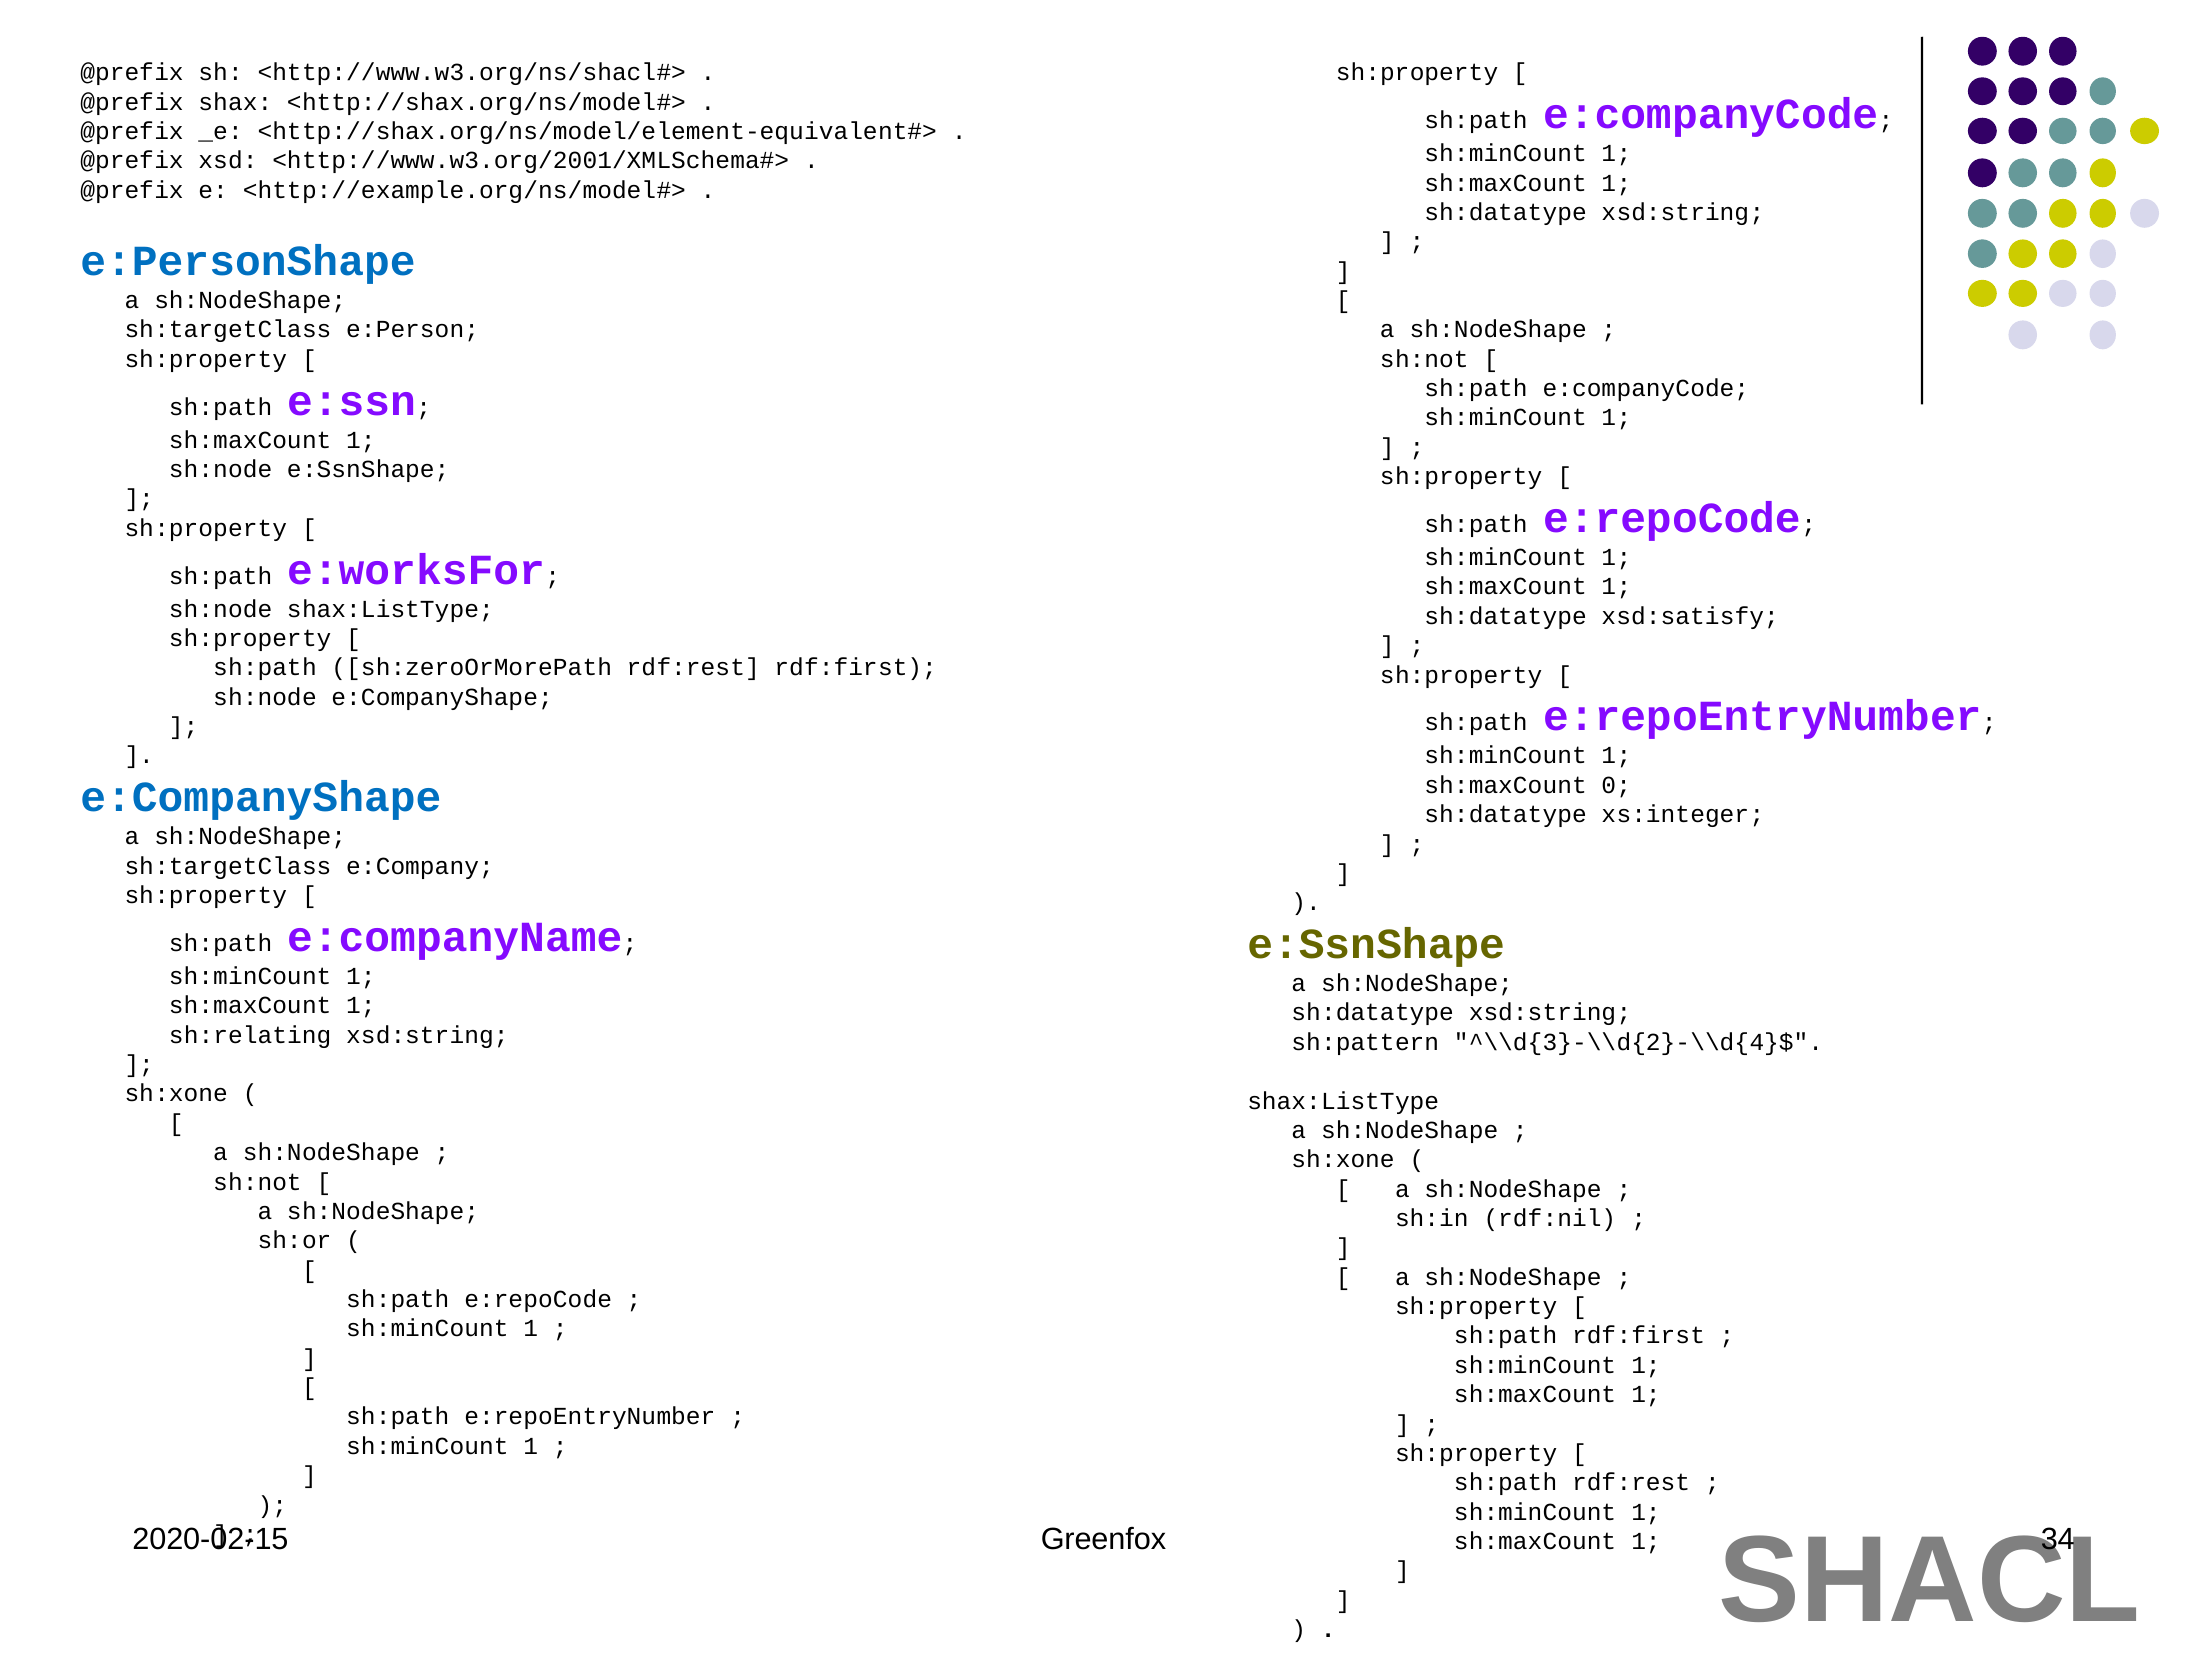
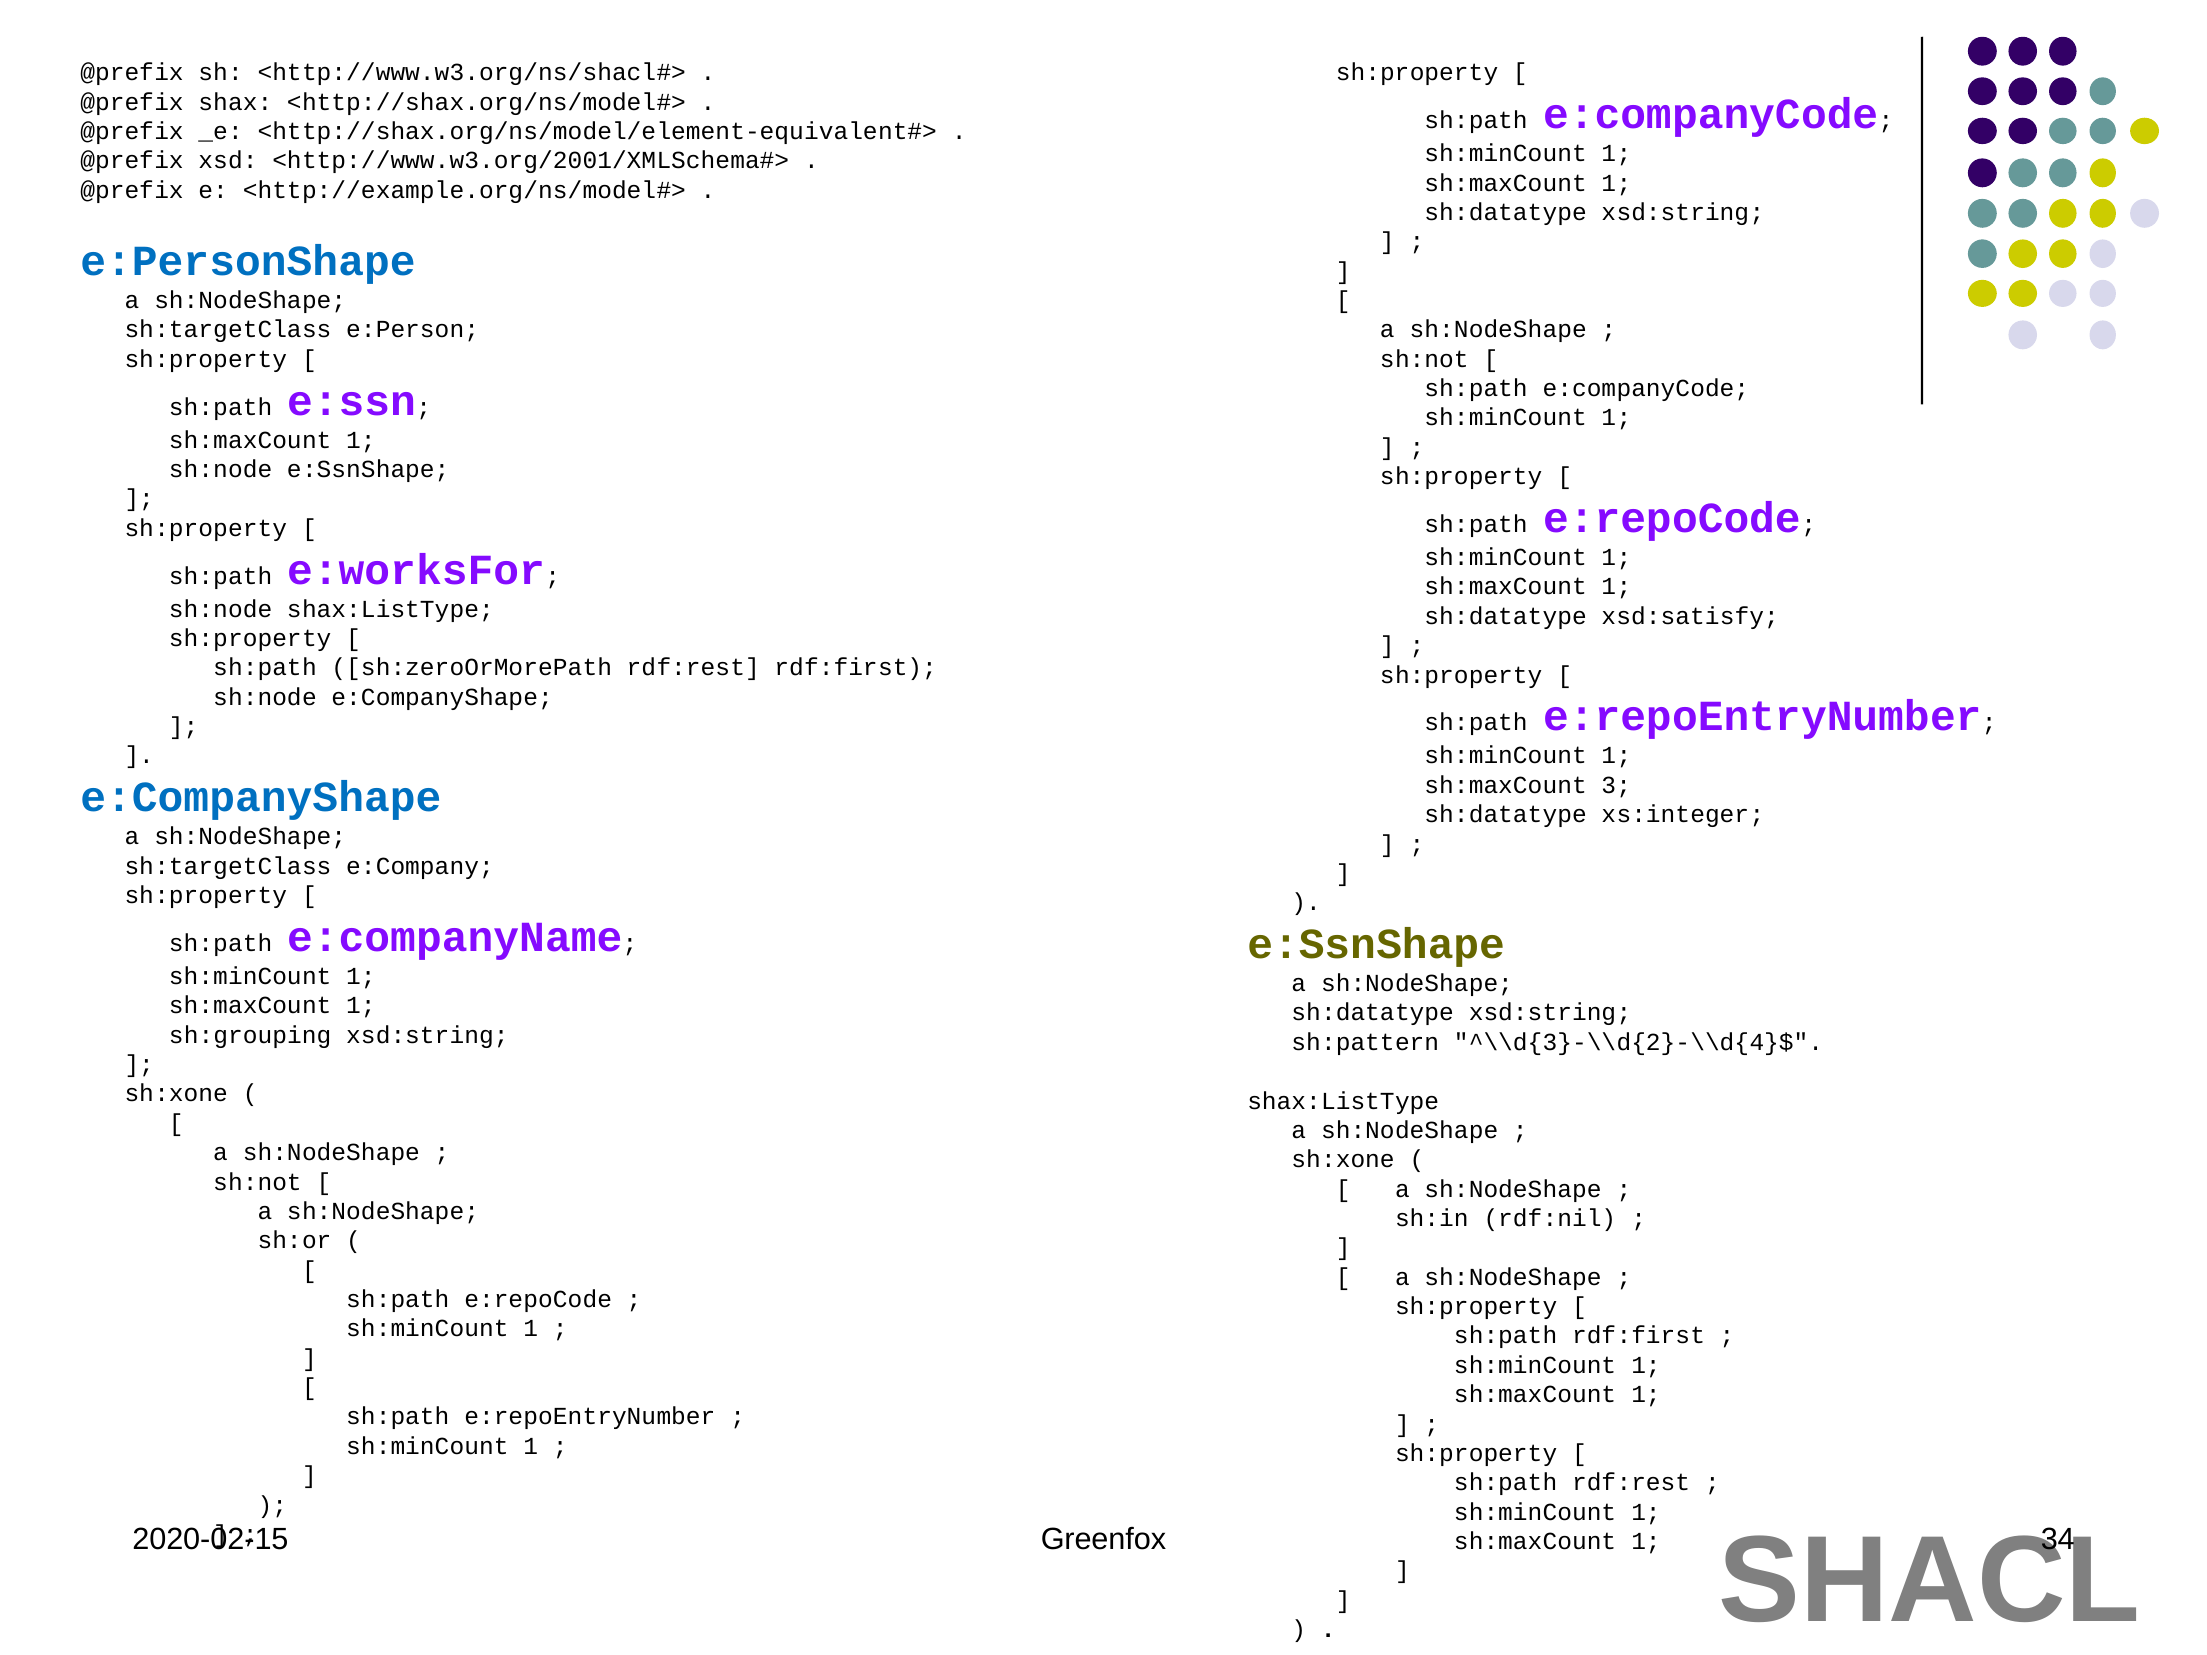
0: 0 -> 3
sh:relating: sh:relating -> sh:grouping
